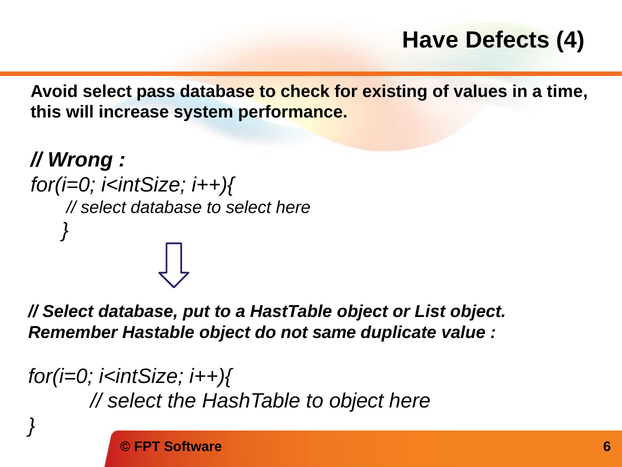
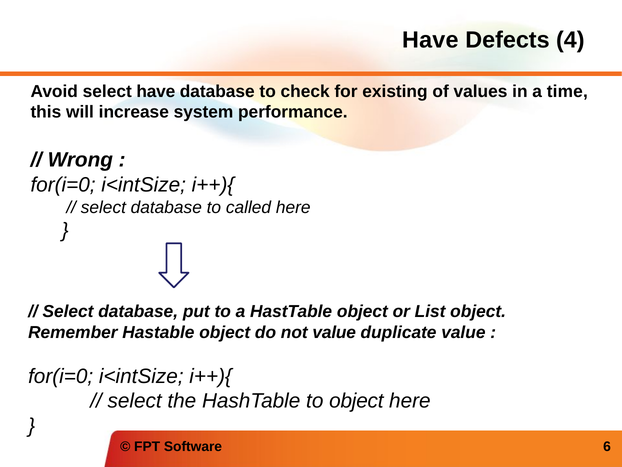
select pass: pass -> have
to select: select -> called
not same: same -> value
